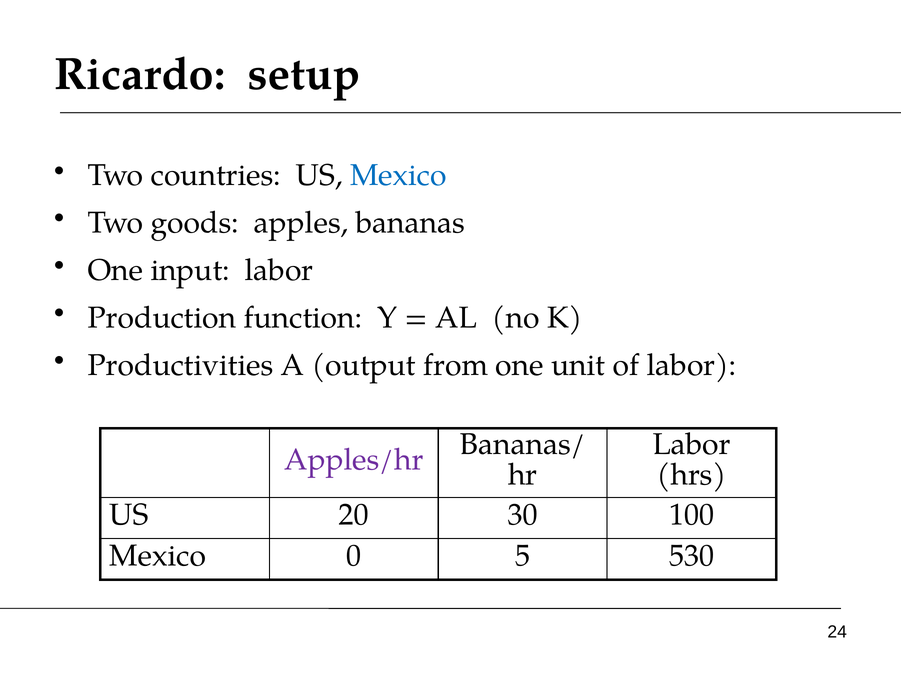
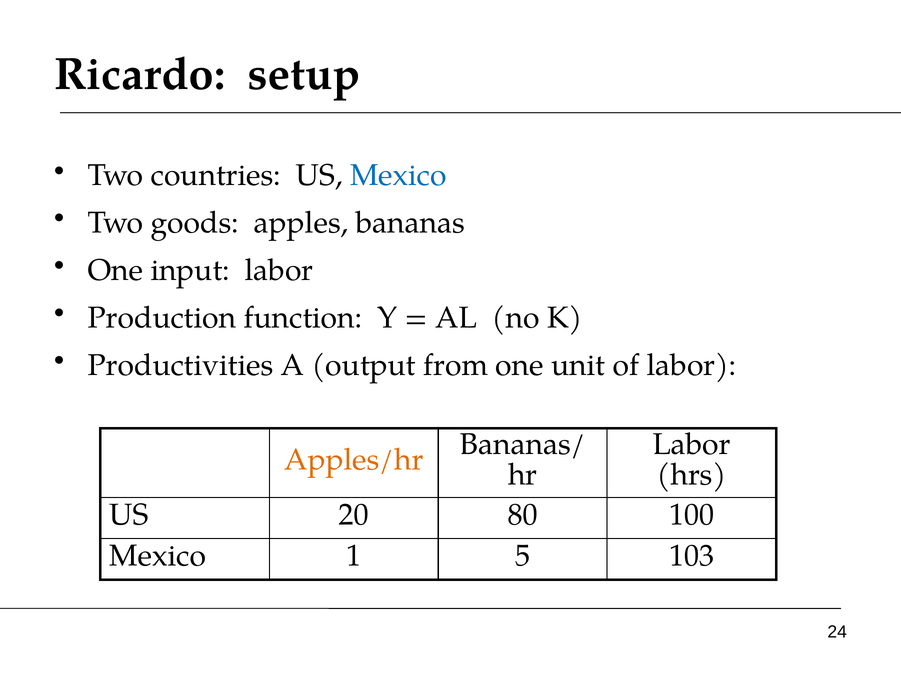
Apples/hr colour: purple -> orange
30: 30 -> 80
0: 0 -> 1
530: 530 -> 103
